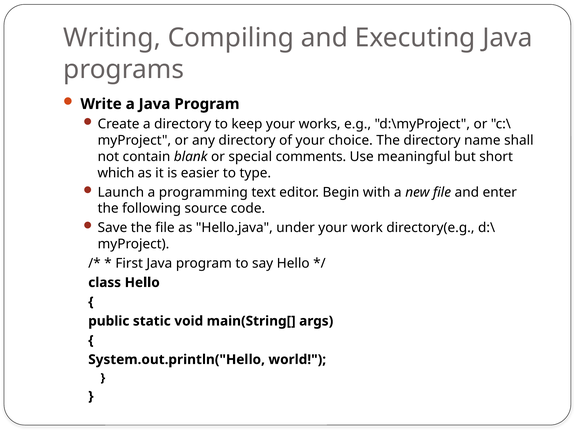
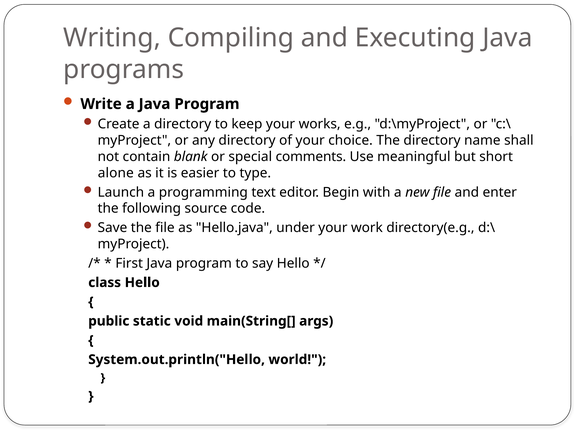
which: which -> alone
